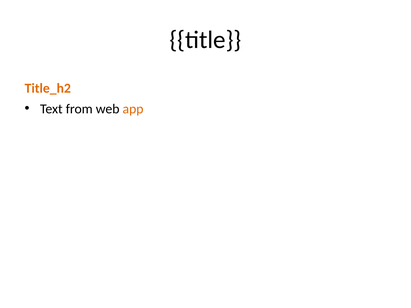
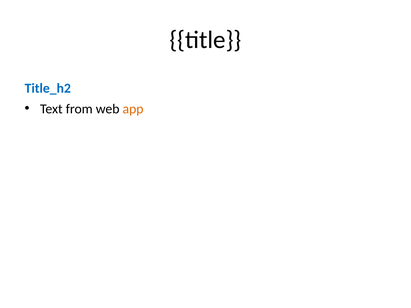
Title_h2 colour: orange -> blue
